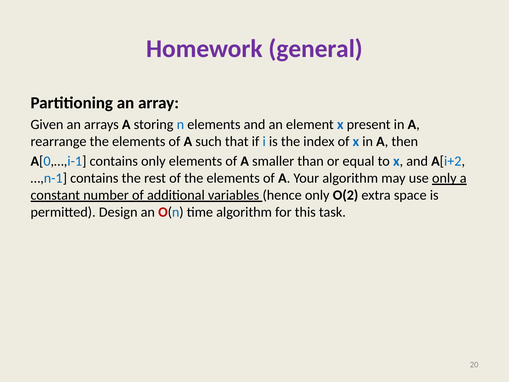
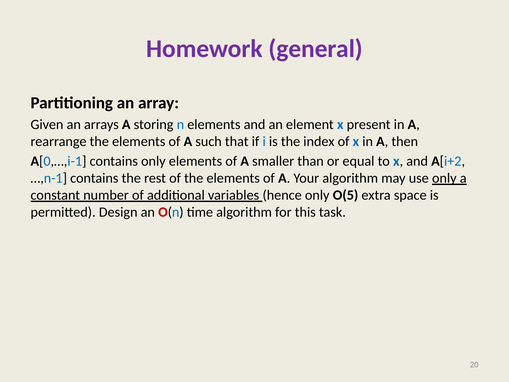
O(2: O(2 -> O(5
